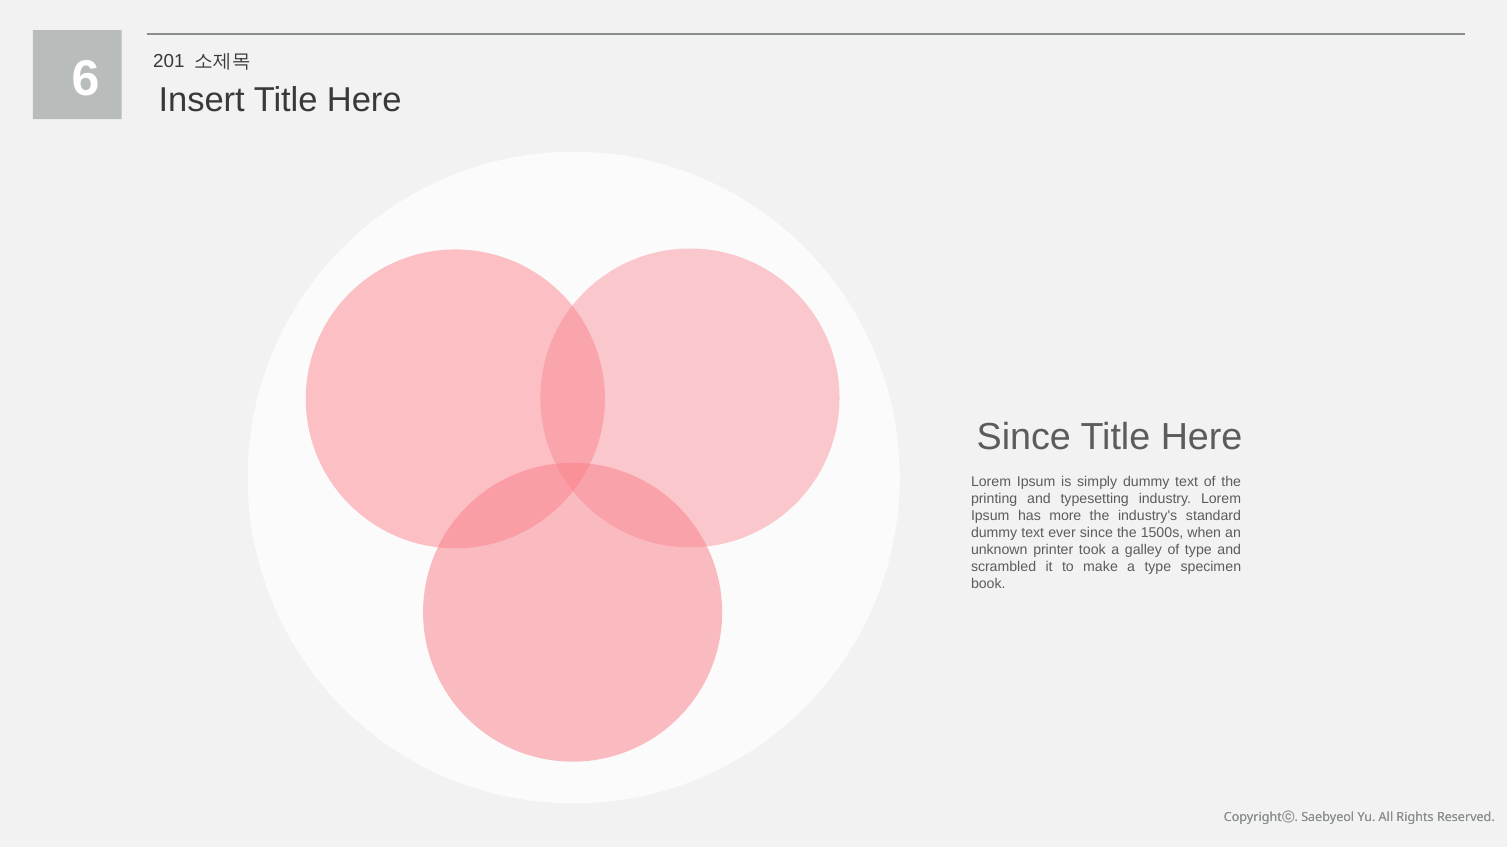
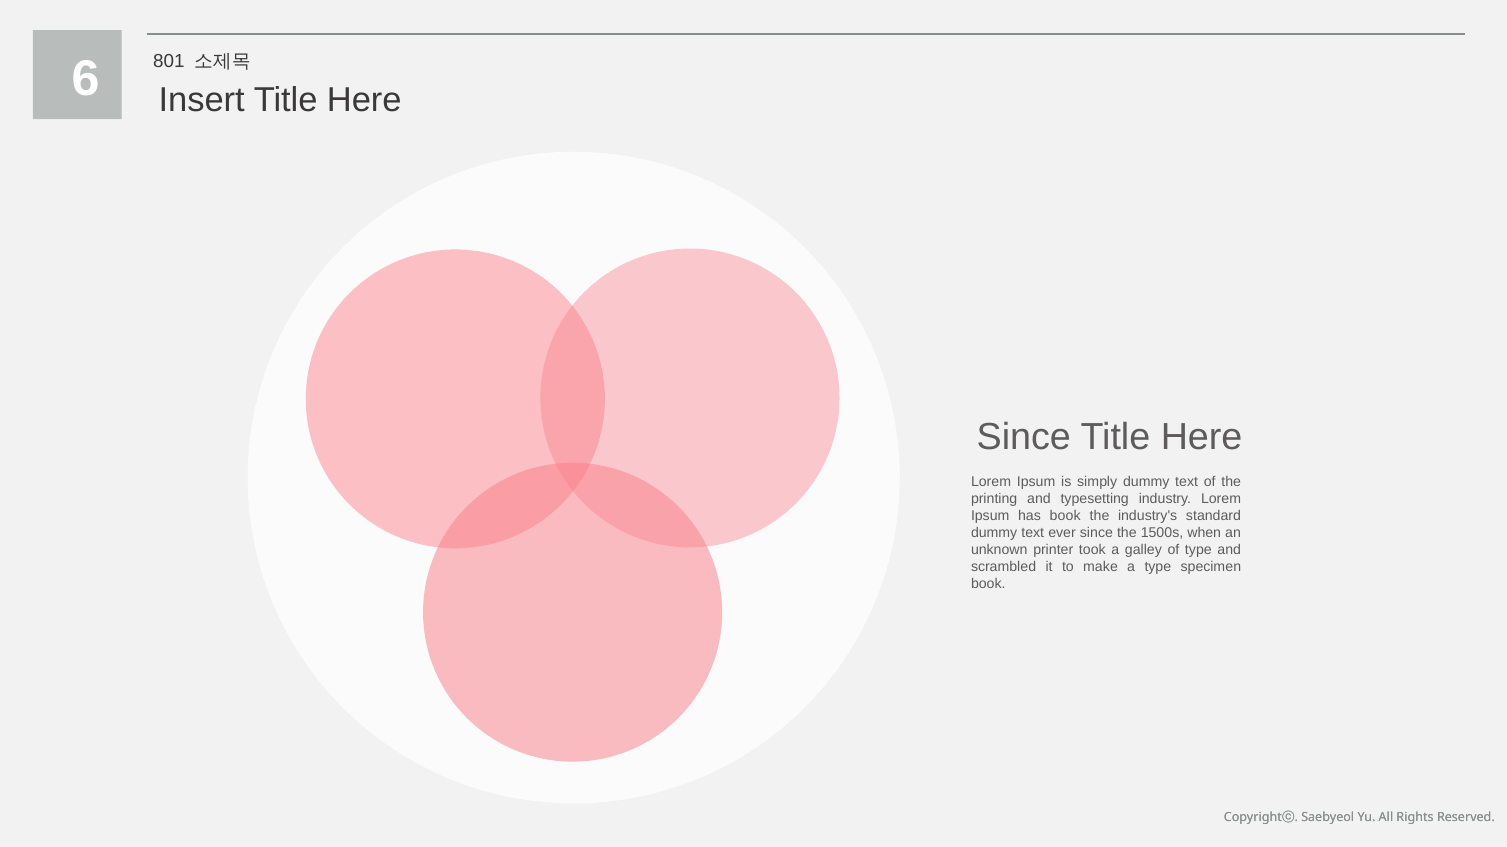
201: 201 -> 801
has more: more -> book
